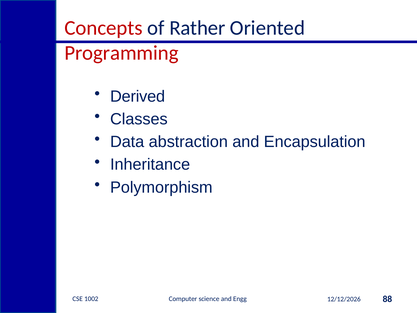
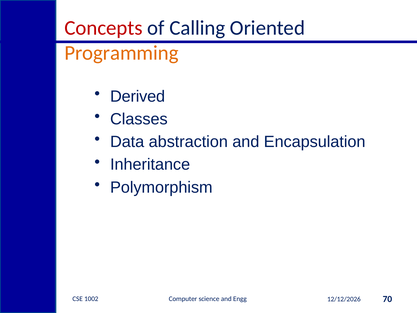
Rather: Rather -> Calling
Programming colour: red -> orange
88: 88 -> 70
